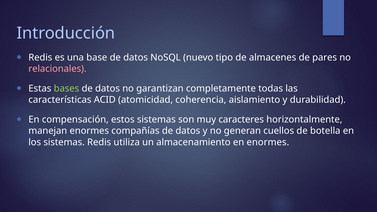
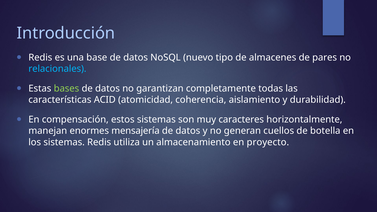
relacionales colour: pink -> light blue
compañías: compañías -> mensajería
en enormes: enormes -> proyecto
